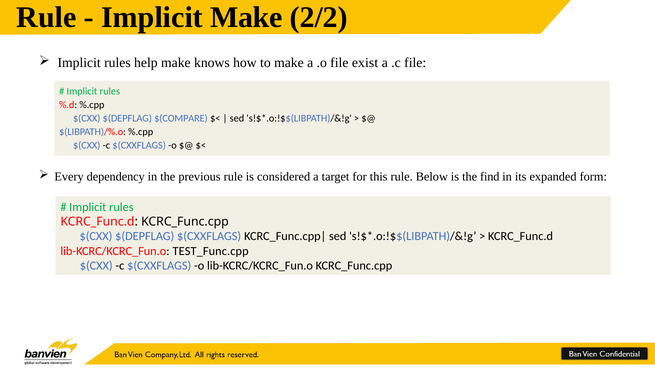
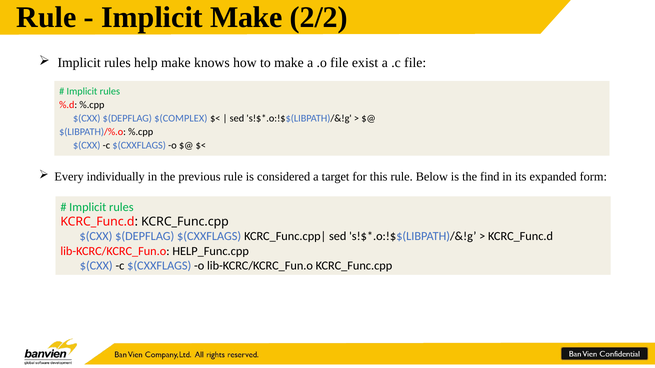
$(COMPARE: $(COMPARE -> $(COMPLEX
dependency: dependency -> individually
TEST_Func.cpp: TEST_Func.cpp -> HELP_Func.cpp
